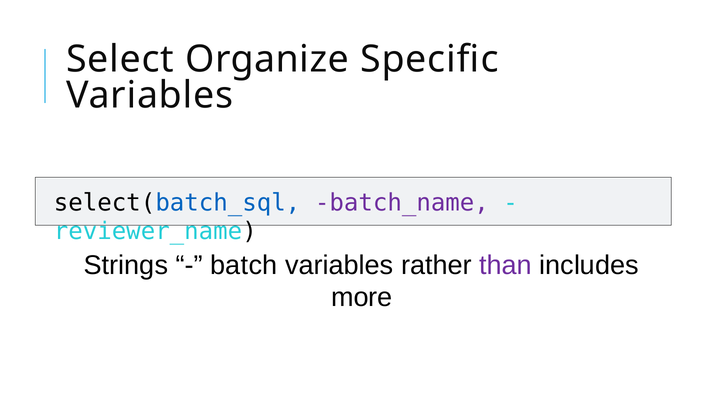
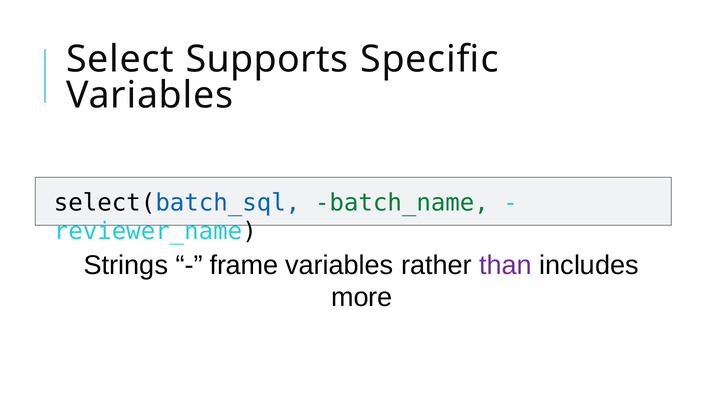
Organize: Organize -> Supports
batch_name colour: purple -> green
batch: batch -> frame
